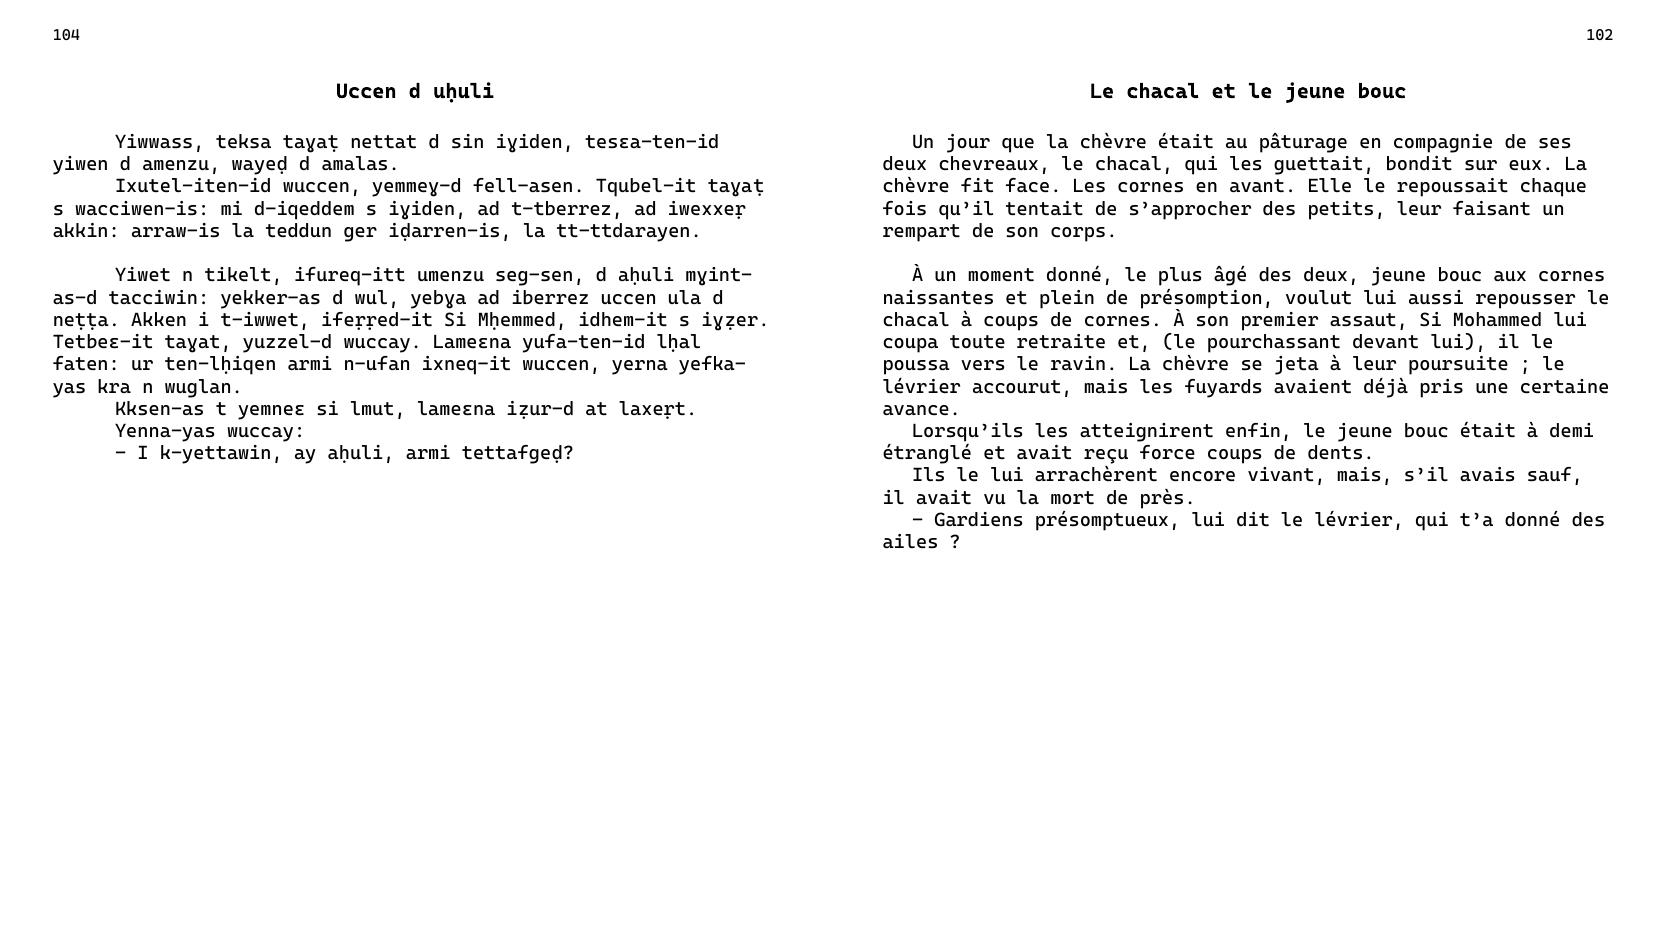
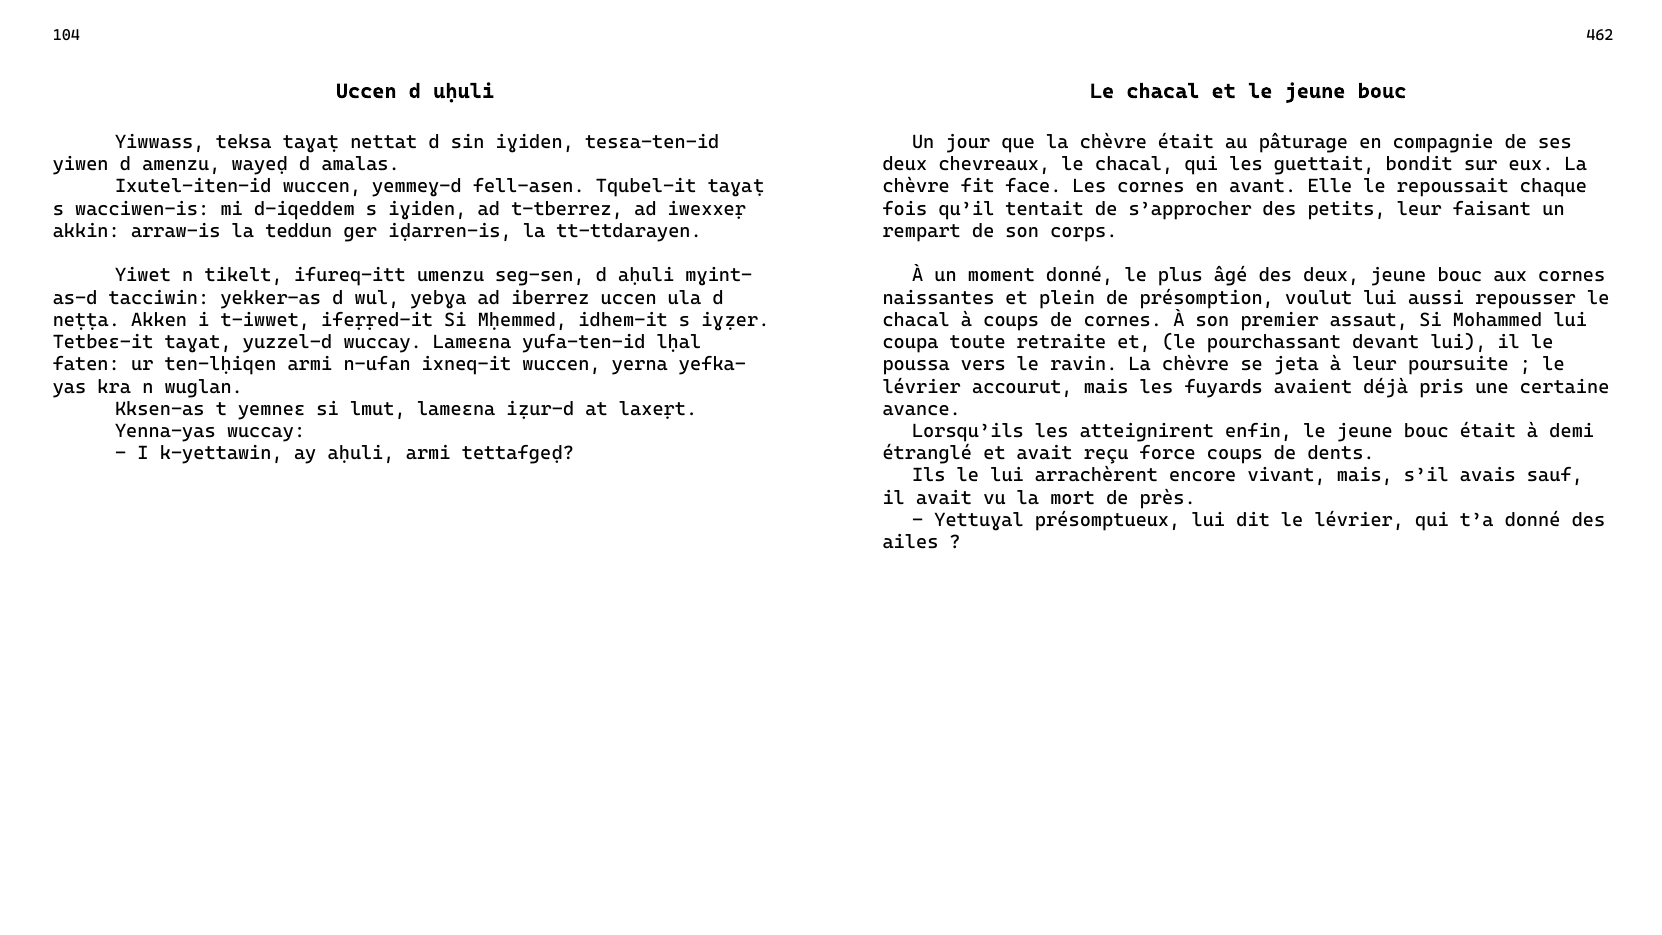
102: 102 -> 462
Gardiens: Gardiens -> Yettuɣal
